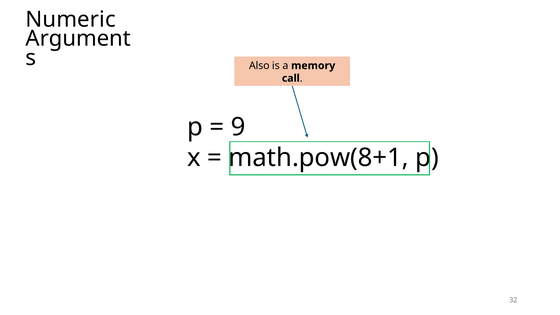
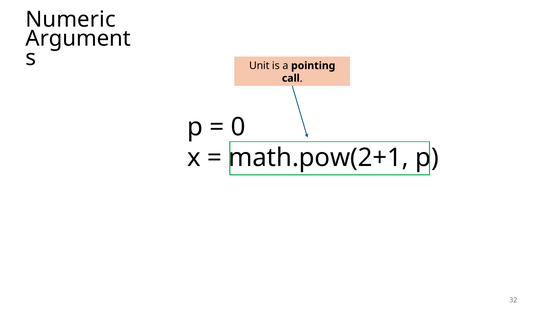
Also: Also -> Unit
memory: memory -> pointing
9: 9 -> 0
math.pow(8+1: math.pow(8+1 -> math.pow(2+1
